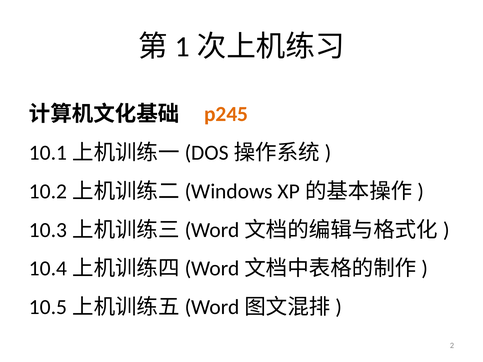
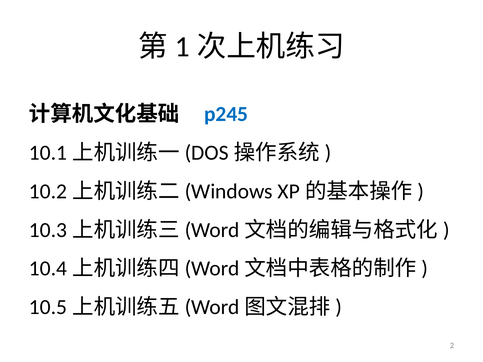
p245 colour: orange -> blue
